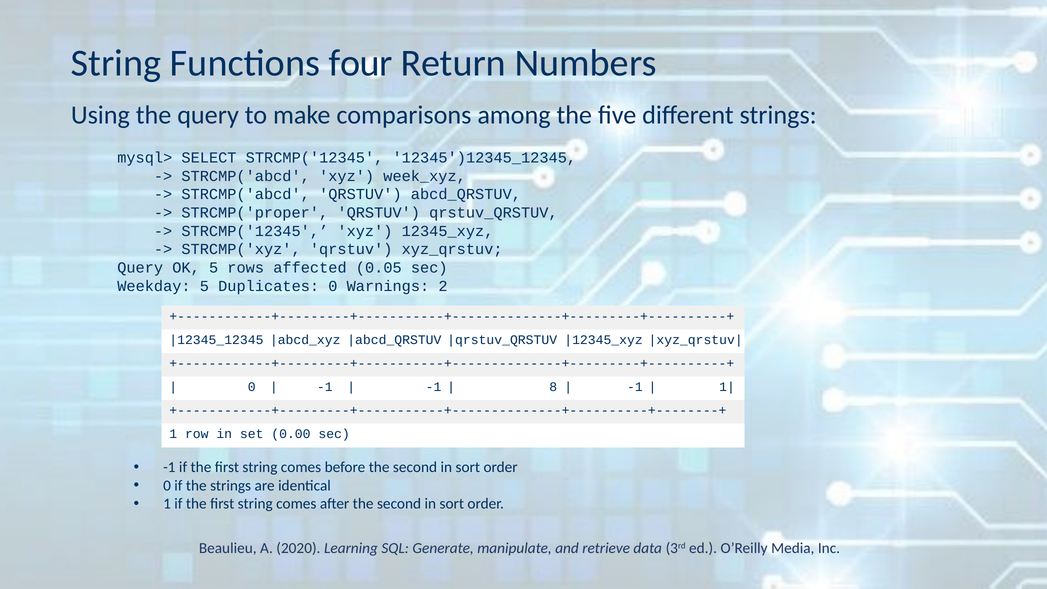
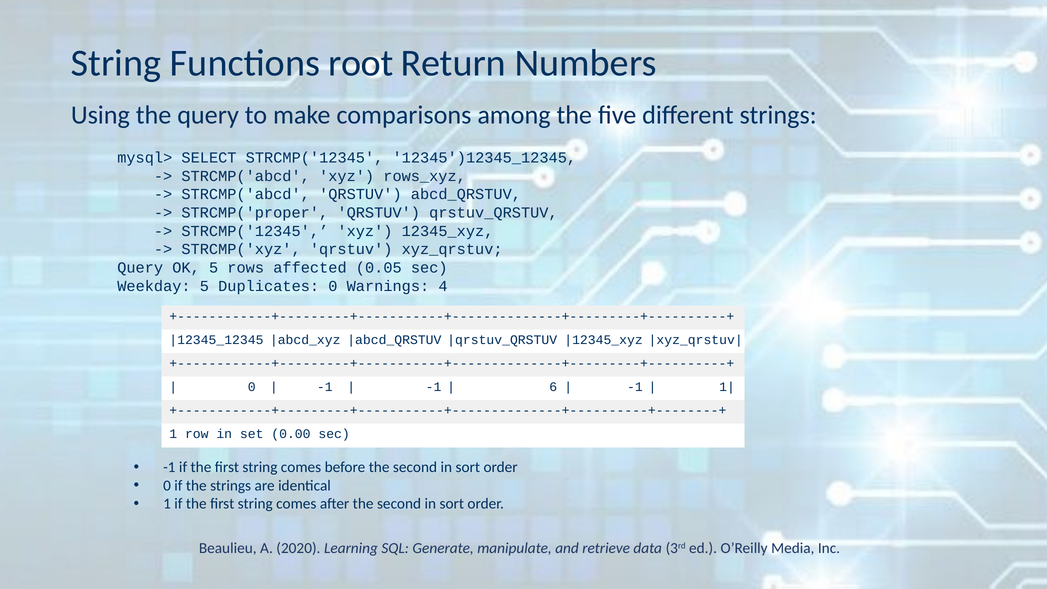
four: four -> root
week_xyz: week_xyz -> rows_xyz
2: 2 -> 4
8: 8 -> 6
